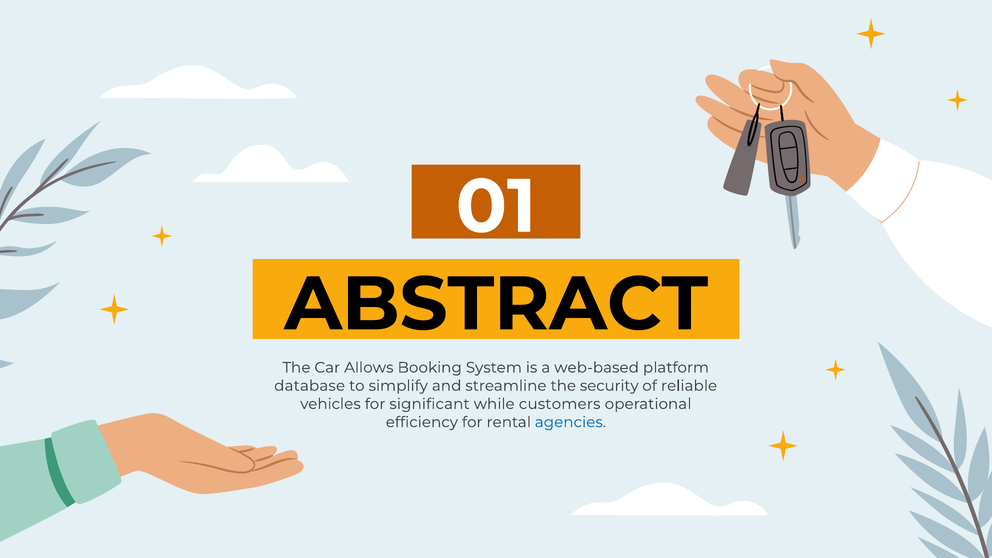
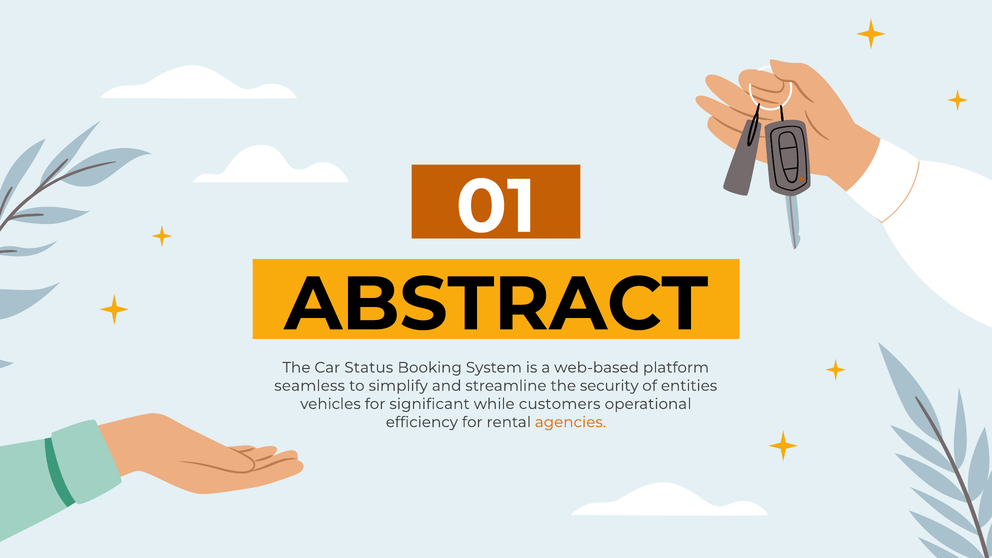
Allows: Allows -> Status
database: database -> seamless
reliable: reliable -> entities
agencies colour: blue -> orange
